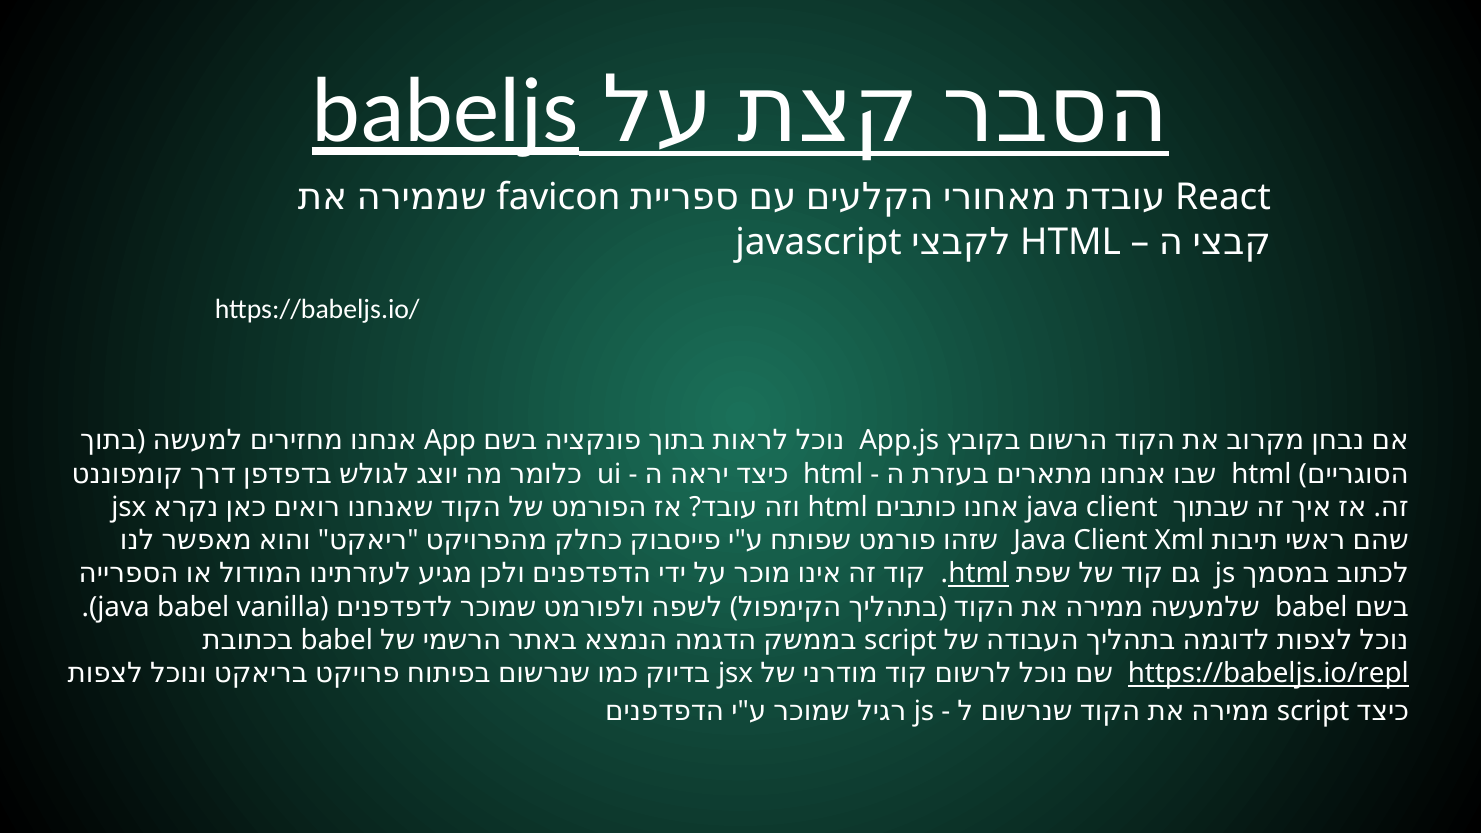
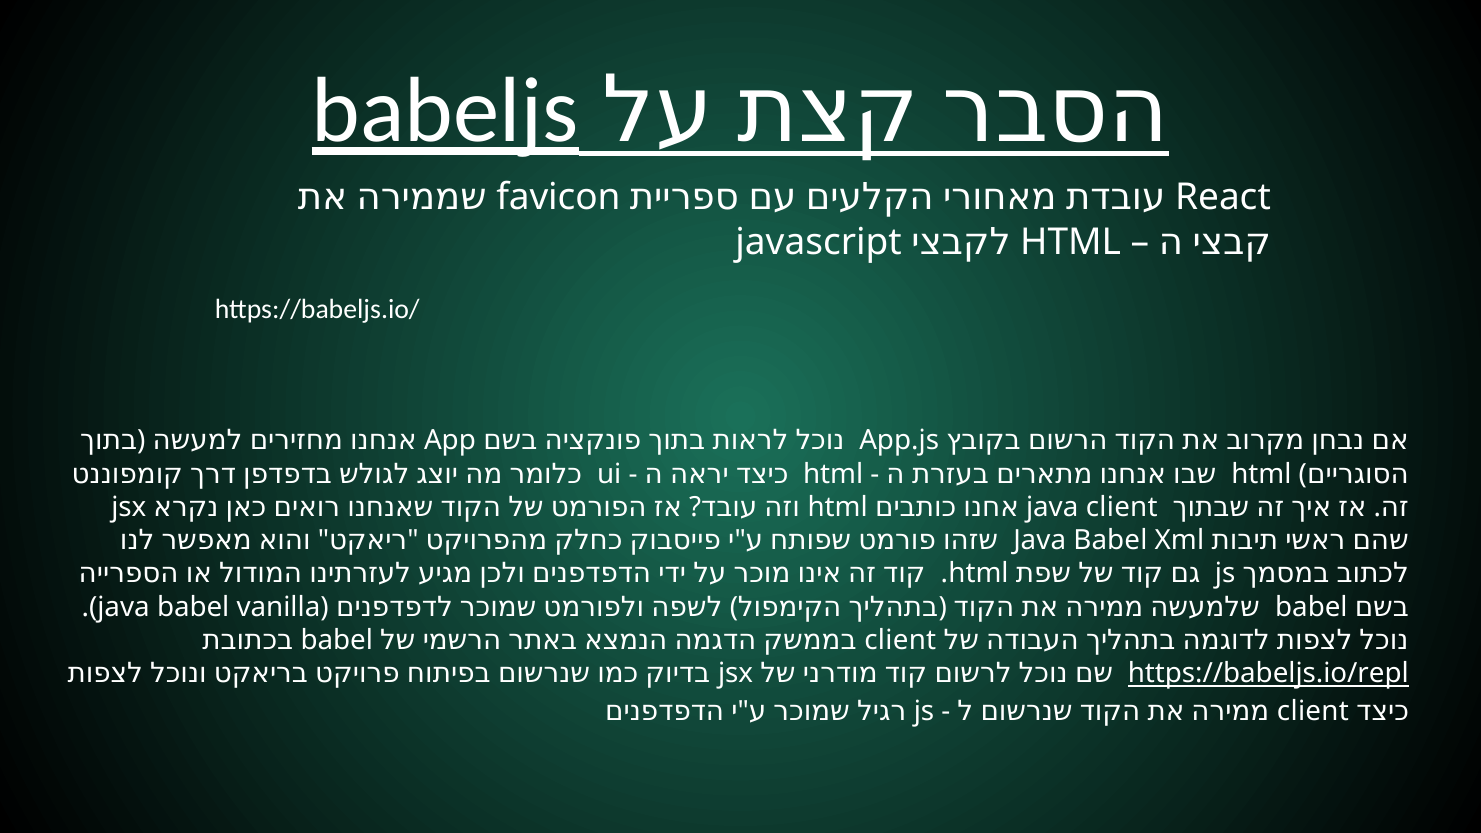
Client at (1110, 541): Client -> Babel
html at (979, 574) underline: present -> none
script at (900, 640): script -> client
script at (1313, 712): script -> client
